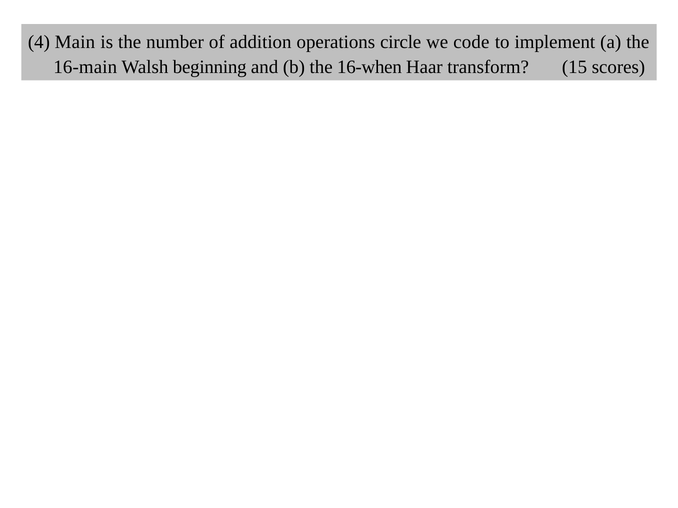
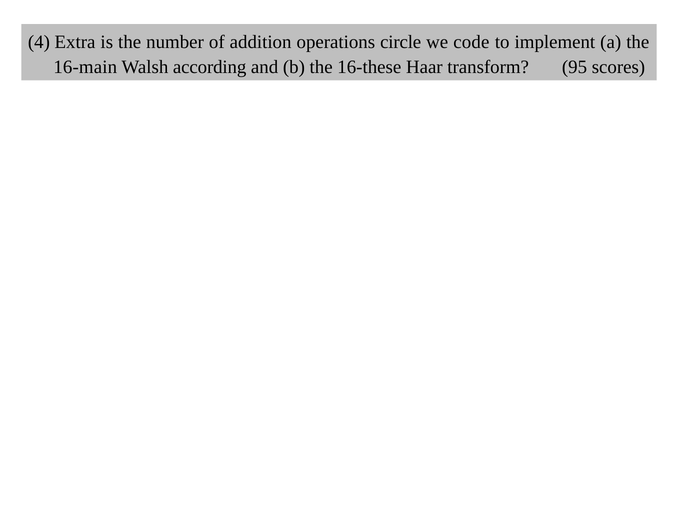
Main: Main -> Extra
beginning: beginning -> according
16-when: 16-when -> 16-these
15: 15 -> 95
